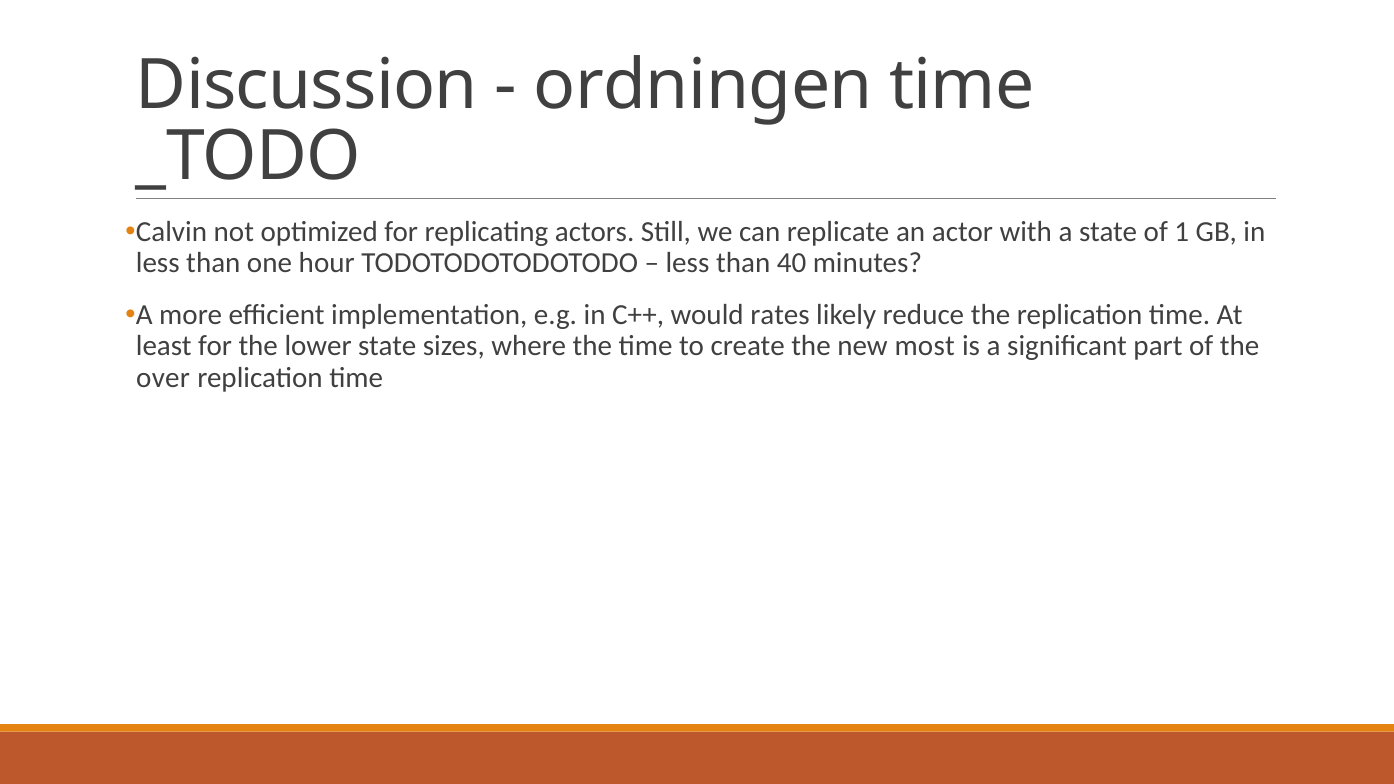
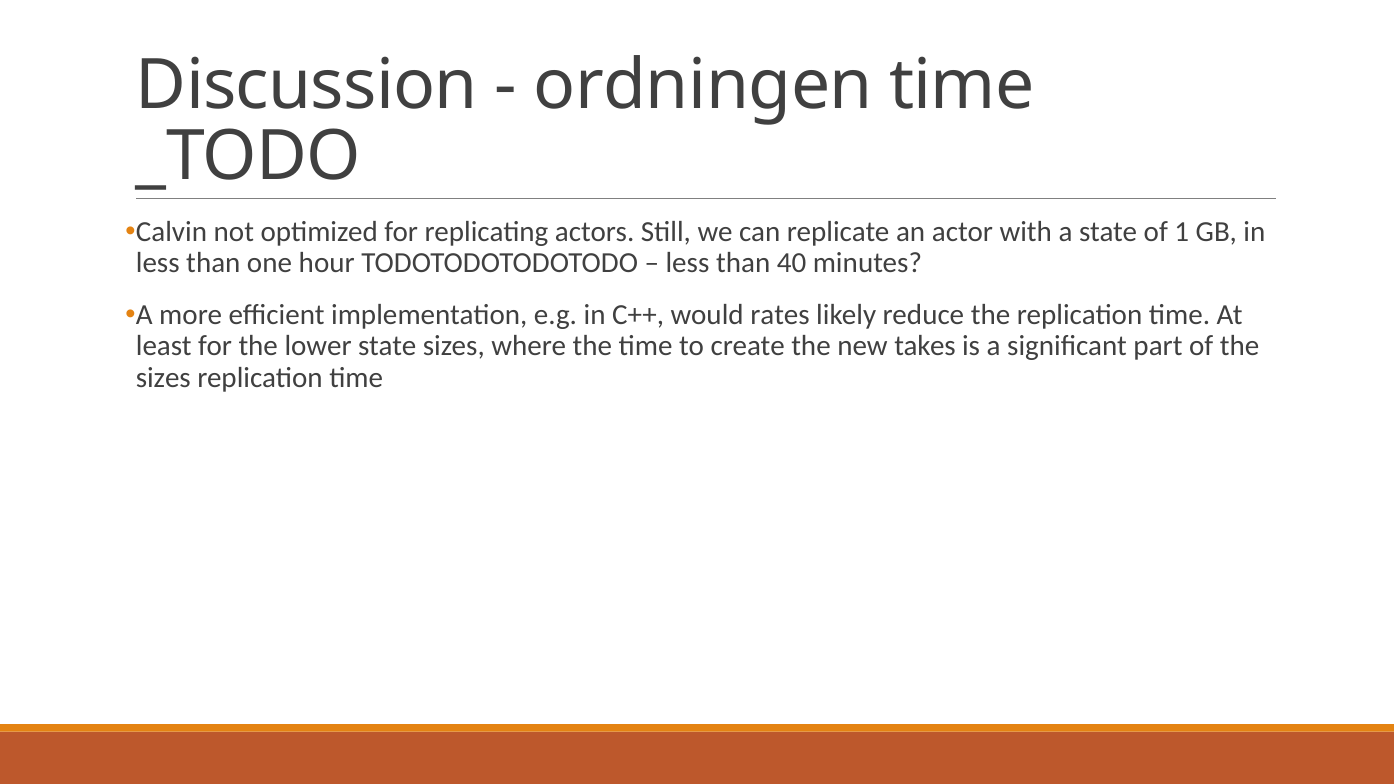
most: most -> takes
over at (163, 378): over -> sizes
